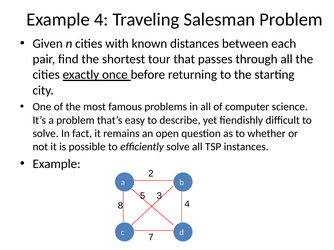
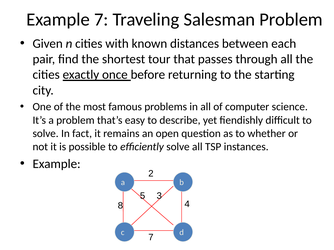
Example 4: 4 -> 7
